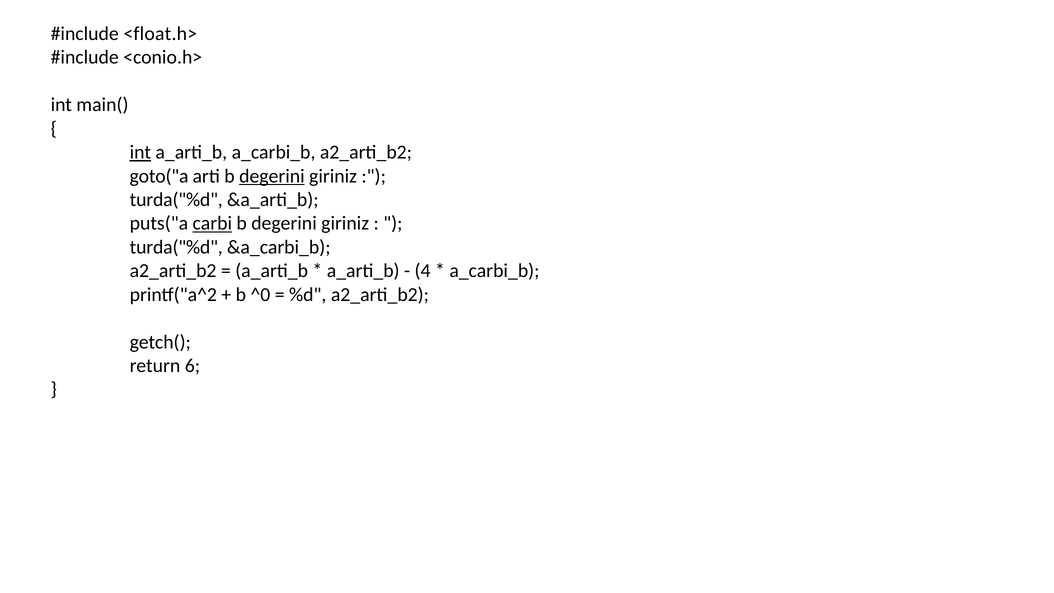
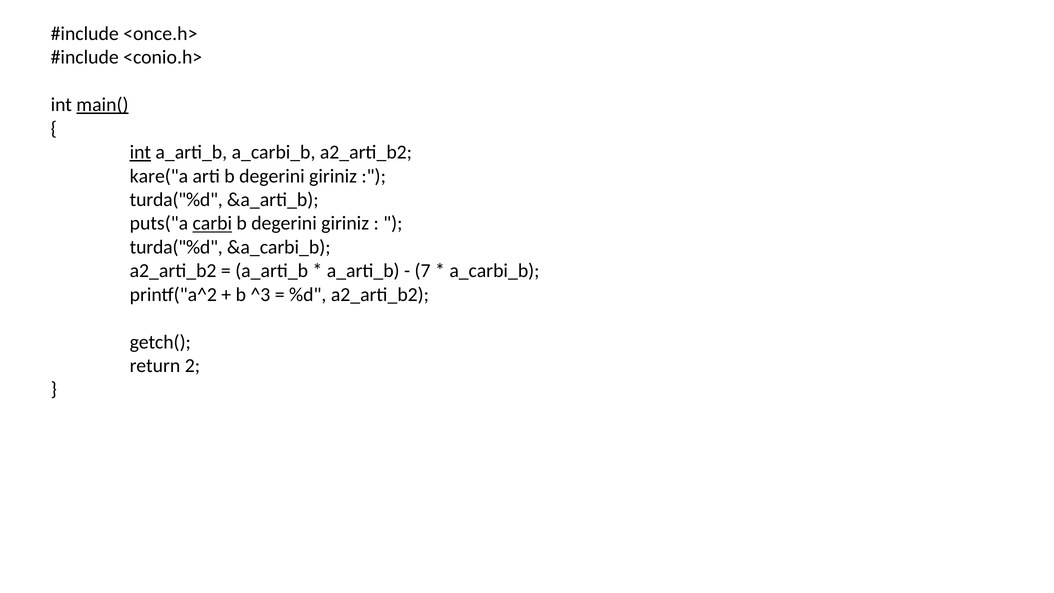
<float.h>: <float.h> -> <once.h>
main( underline: none -> present
goto("a: goto("a -> kare("a
degerini at (272, 176) underline: present -> none
4: 4 -> 7
^0: ^0 -> ^3
6: 6 -> 2
